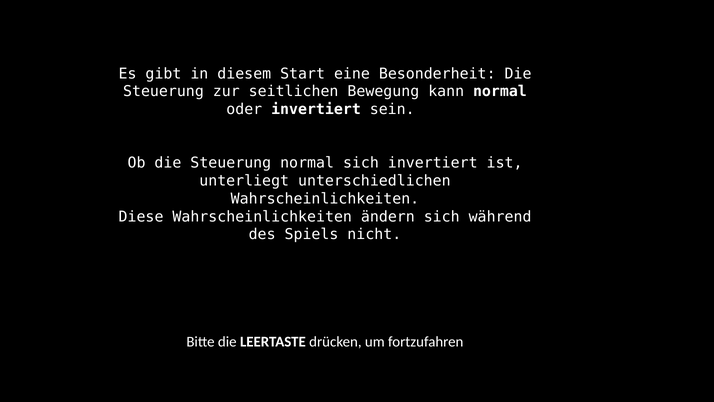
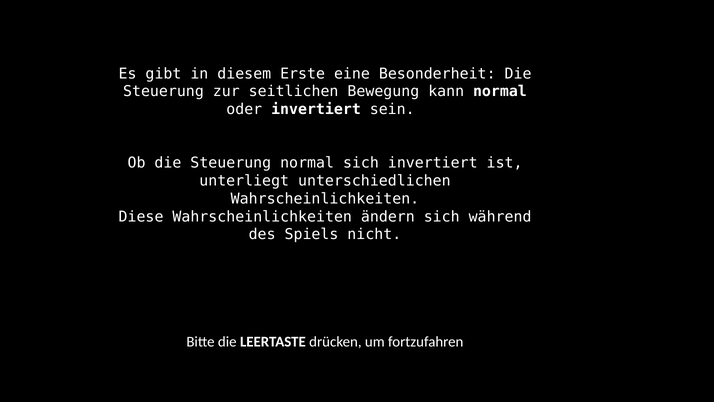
Start: Start -> Erste
